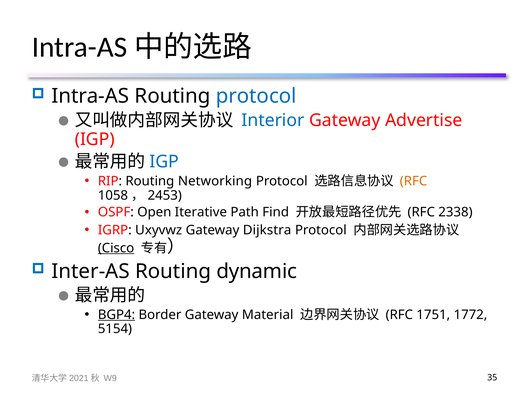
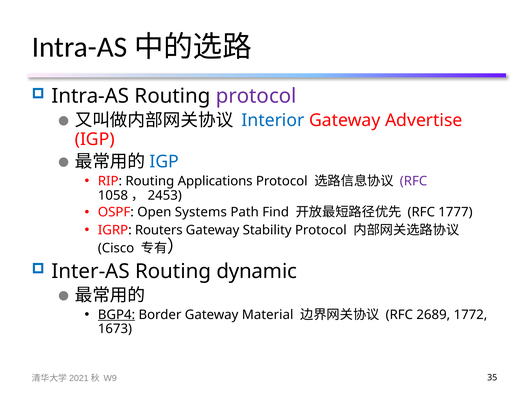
protocol at (256, 96) colour: blue -> purple
Networking: Networking -> Applications
RFC at (414, 181) colour: orange -> purple
Iterative: Iterative -> Systems
2338: 2338 -> 1777
Uxyvwz: Uxyvwz -> Routers
Dijkstra: Dijkstra -> Stability
Cisco underline: present -> none
1751: 1751 -> 2689
5154: 5154 -> 1673
